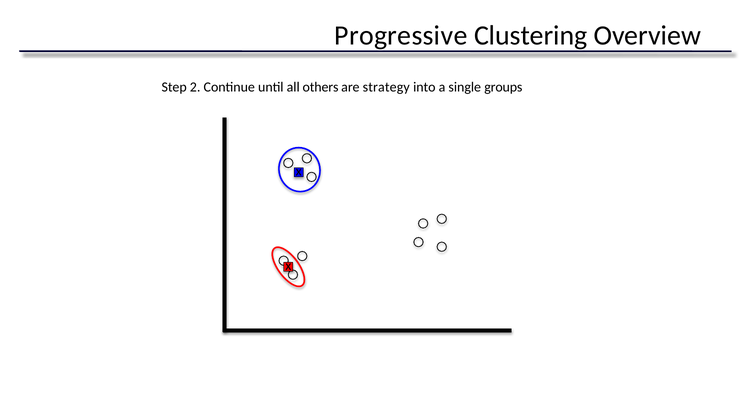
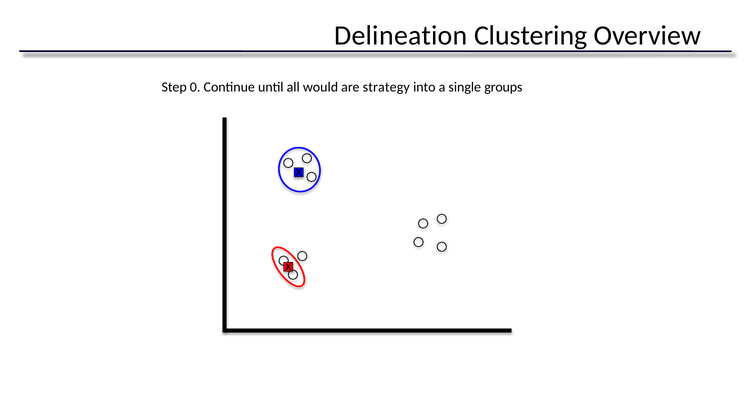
Progressive: Progressive -> Delineation
2: 2 -> 0
others: others -> would
